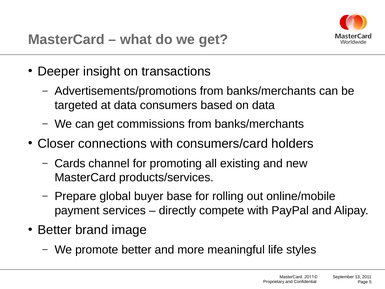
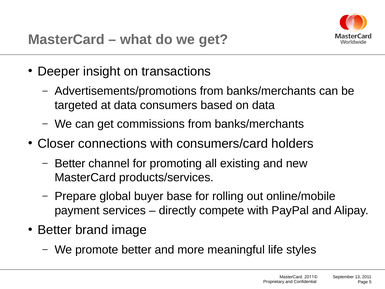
Cards at (70, 163): Cards -> Better
